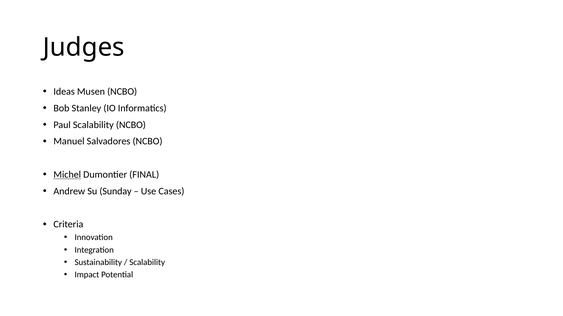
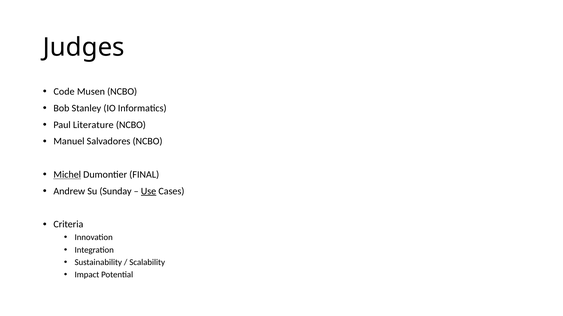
Ideas: Ideas -> Code
Paul Scalability: Scalability -> Literature
Use underline: none -> present
